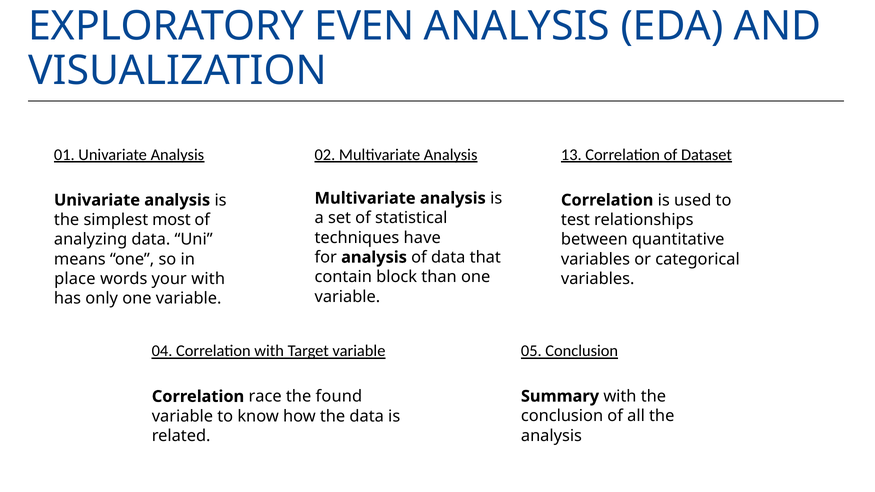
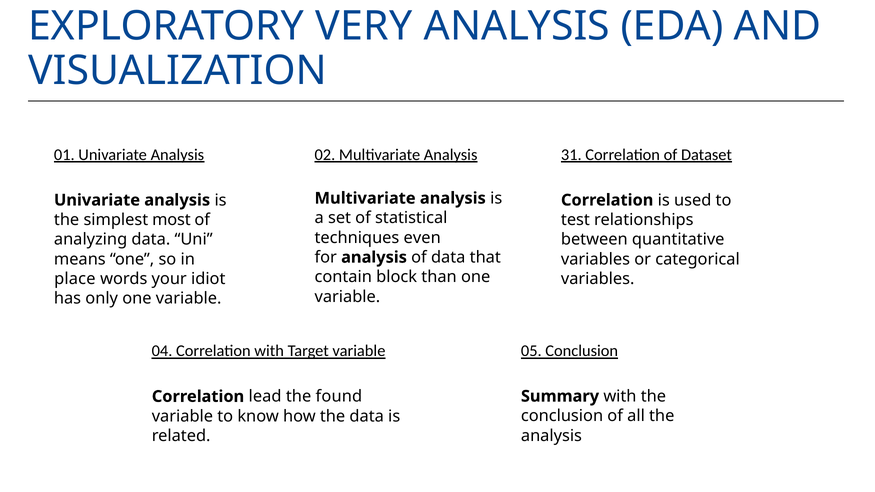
EVEN: EVEN -> VERY
13: 13 -> 31
have: have -> even
your with: with -> idiot
race: race -> lead
